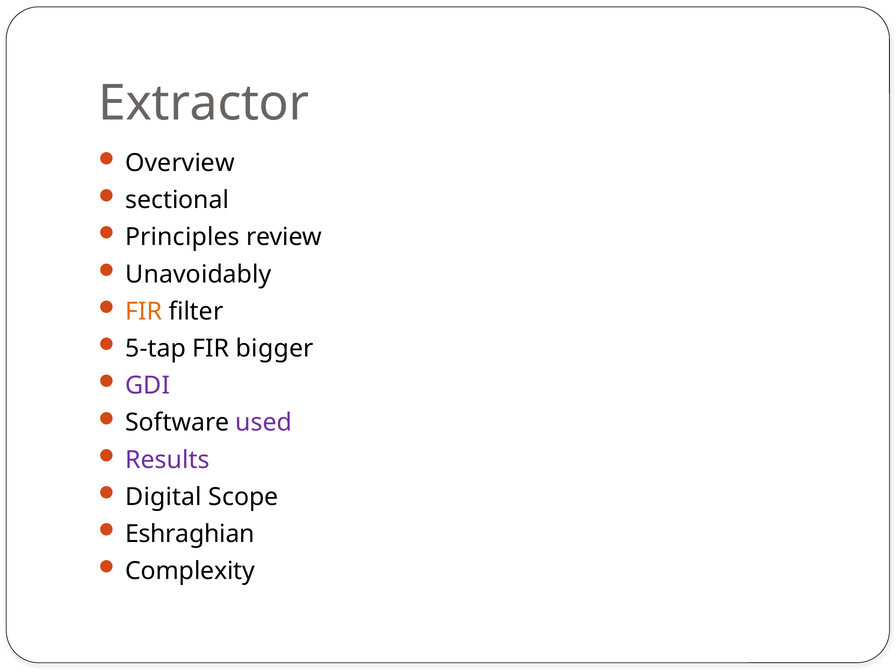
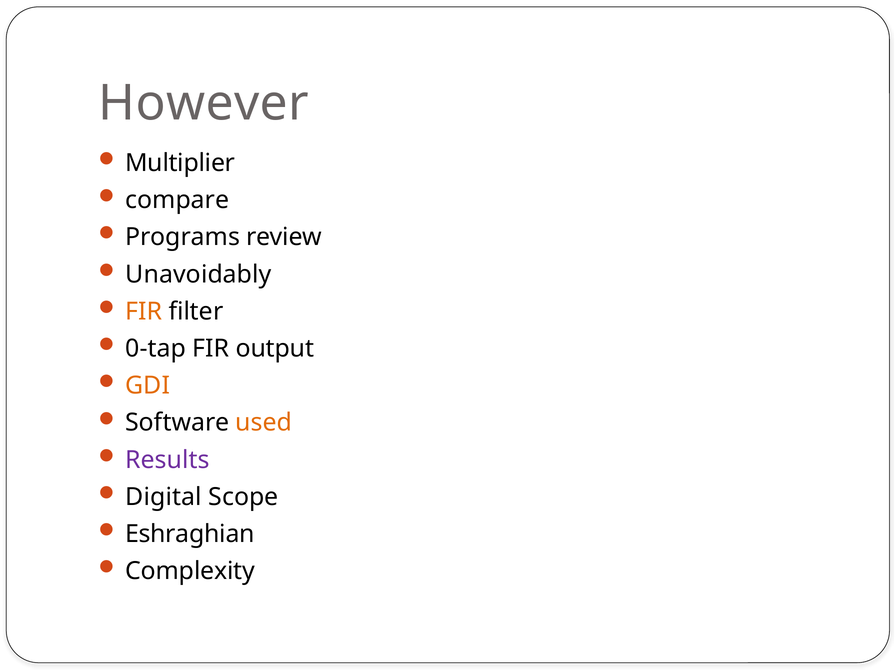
Extractor: Extractor -> However
Overview: Overview -> Multiplier
sectional: sectional -> compare
Principles: Principles -> Programs
5-tap: 5-tap -> 0-tap
bigger: bigger -> output
GDI colour: purple -> orange
used colour: purple -> orange
